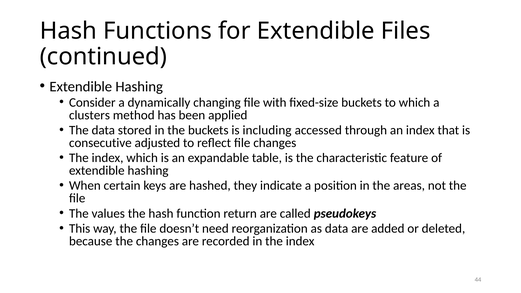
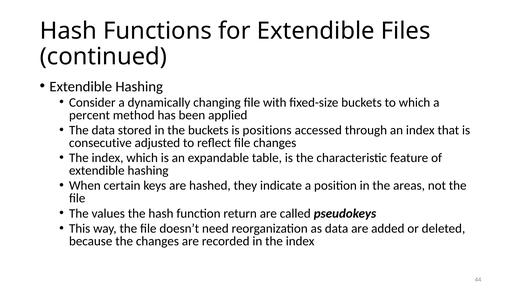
clusters: clusters -> percent
including: including -> positions
